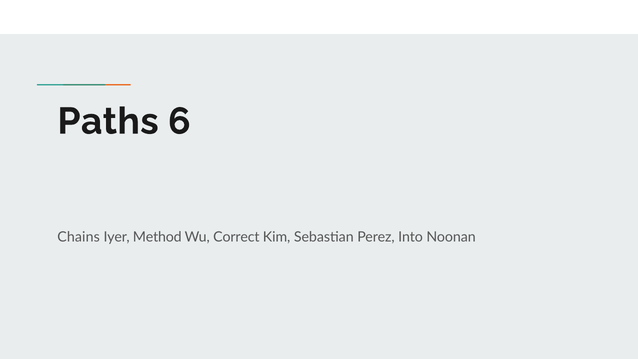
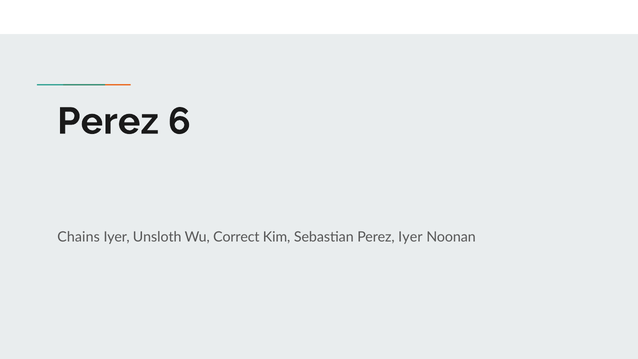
Paths at (108, 121): Paths -> Perez
Method: Method -> Unsloth
Perez Into: Into -> Iyer
